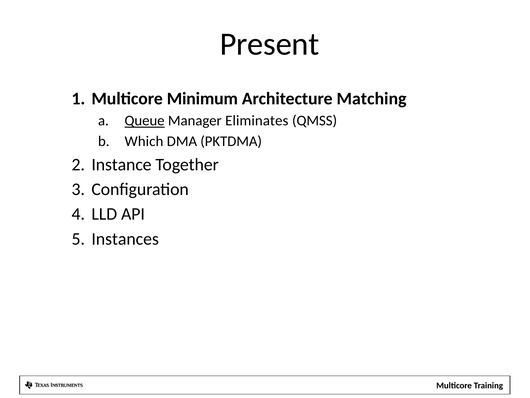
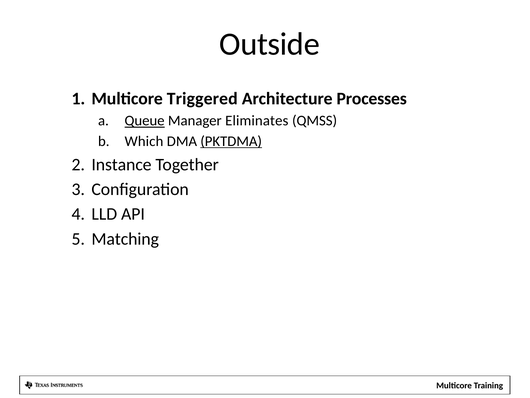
Present: Present -> Outside
Minimum: Minimum -> Triggered
Matching: Matching -> Processes
PKTDMA underline: none -> present
Instances: Instances -> Matching
